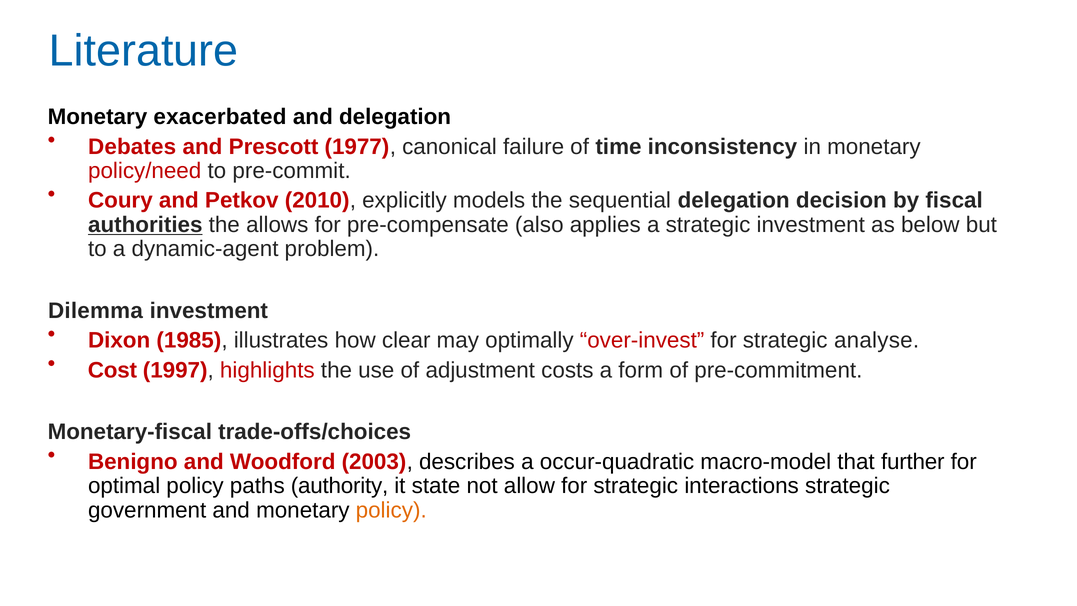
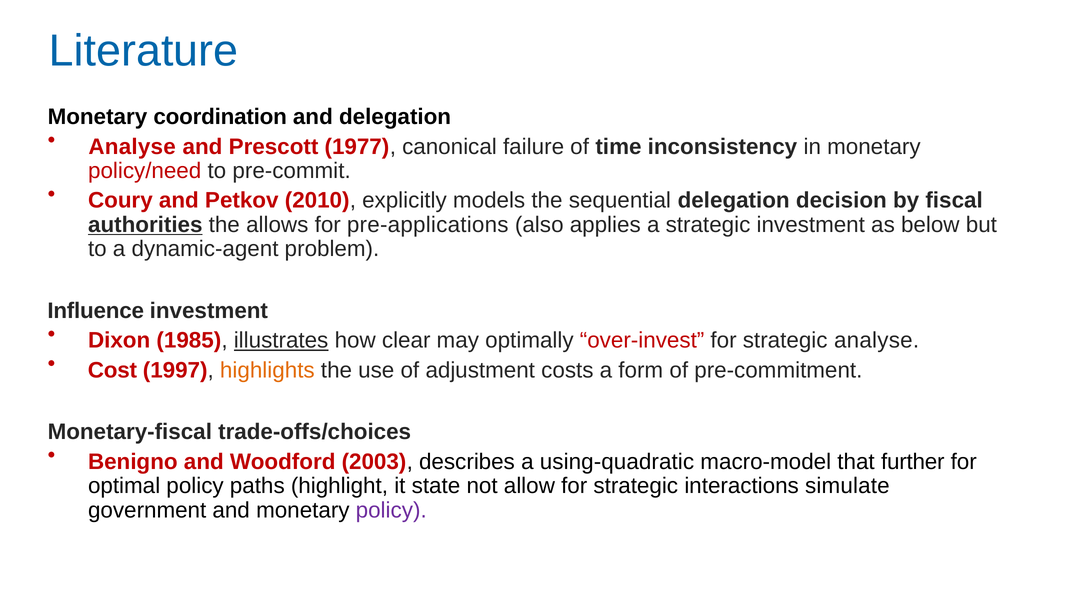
exacerbated: exacerbated -> coordination
Debates at (132, 147): Debates -> Analyse
pre-compensate: pre-compensate -> pre-applications
Dilemma: Dilemma -> Influence
illustrates underline: none -> present
highlights colour: red -> orange
occur-quadratic: occur-quadratic -> using-quadratic
authority: authority -> highlight
interactions strategic: strategic -> simulate
policy at (391, 510) colour: orange -> purple
